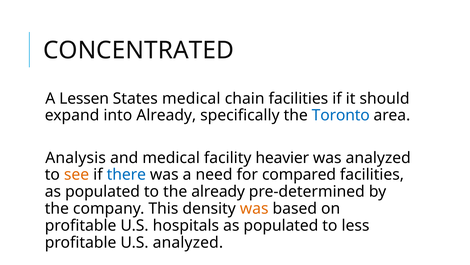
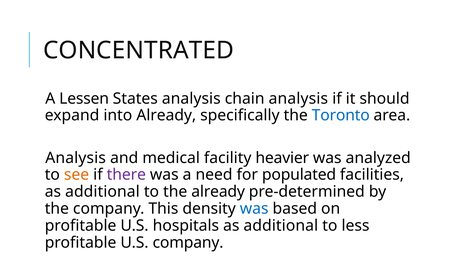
States medical: medical -> analysis
chain facilities: facilities -> analysis
there colour: blue -> purple
compared: compared -> populated
populated at (103, 191): populated -> additional
was at (254, 208) colour: orange -> blue
hospitals as populated: populated -> additional
U.S analyzed: analyzed -> company
